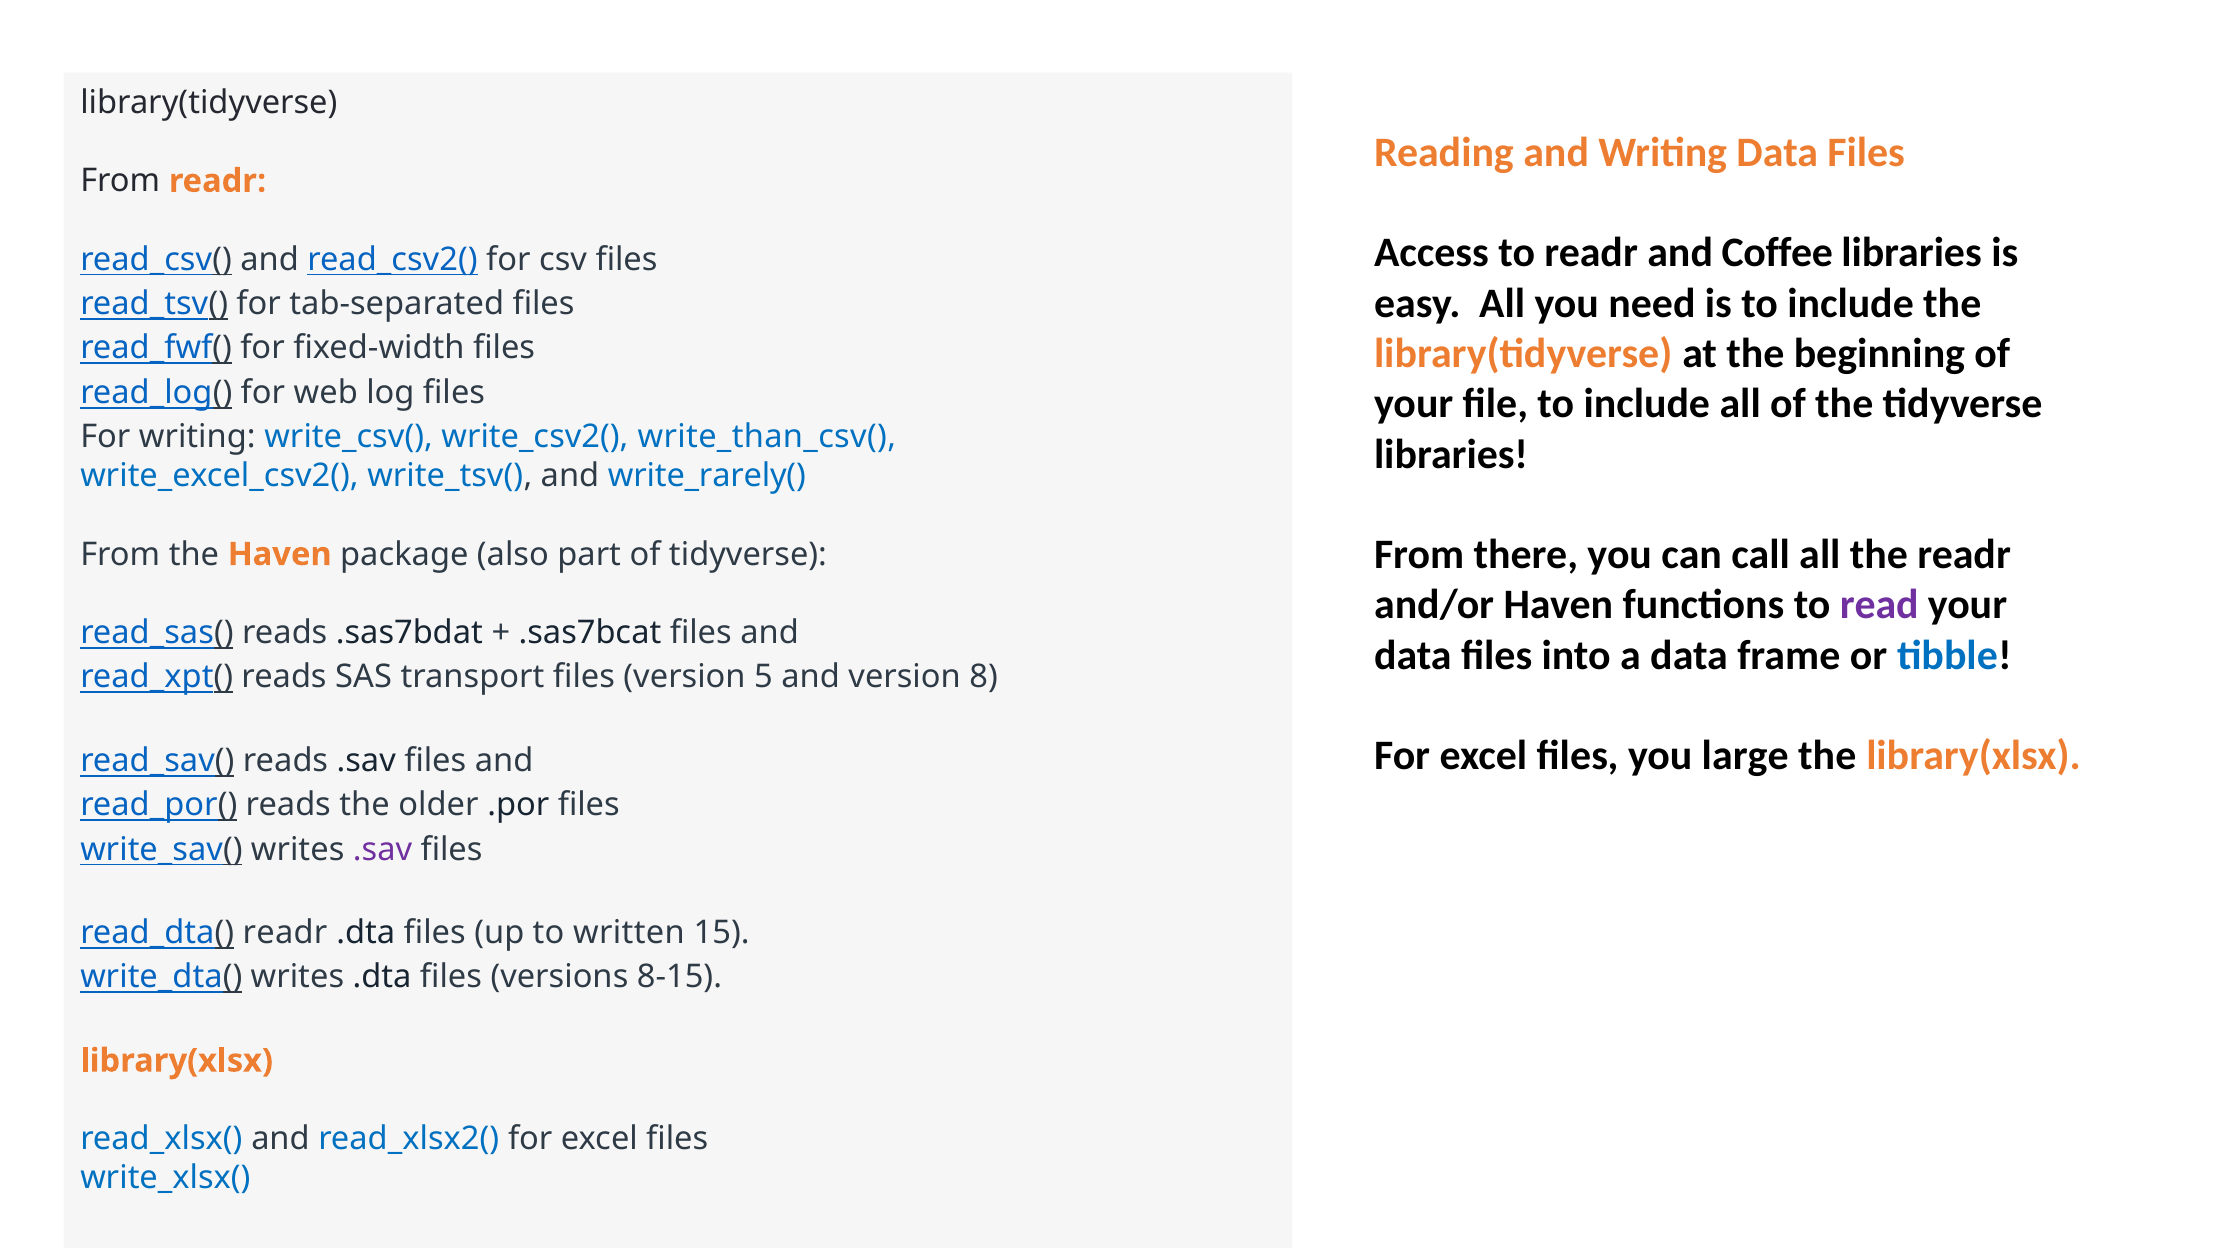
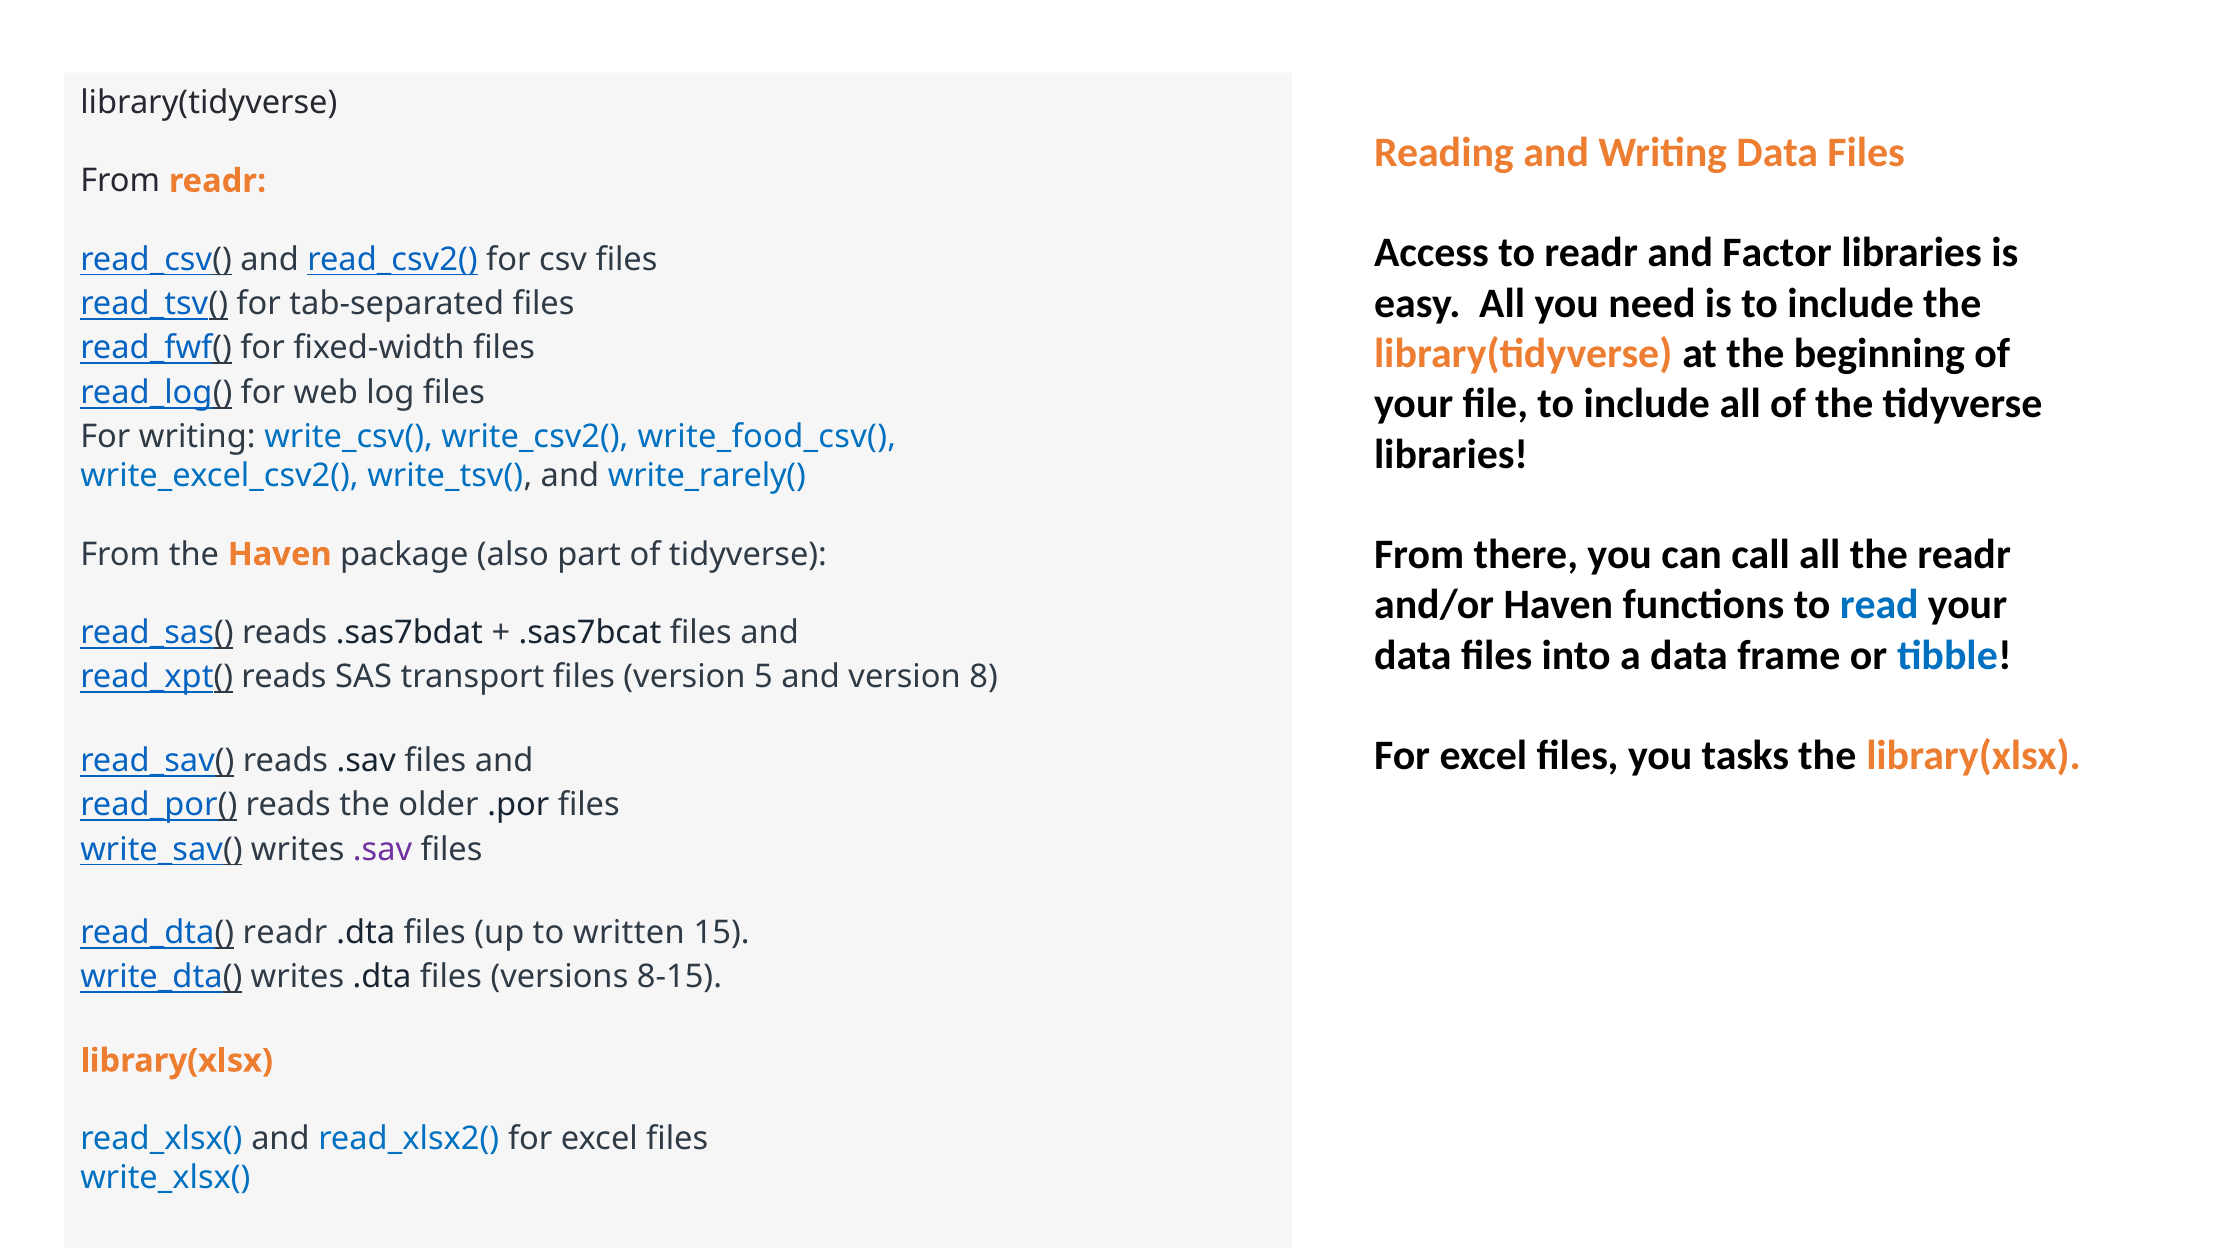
Coffee: Coffee -> Factor
write_than_csv(: write_than_csv( -> write_food_csv(
read colour: purple -> blue
large: large -> tasks
